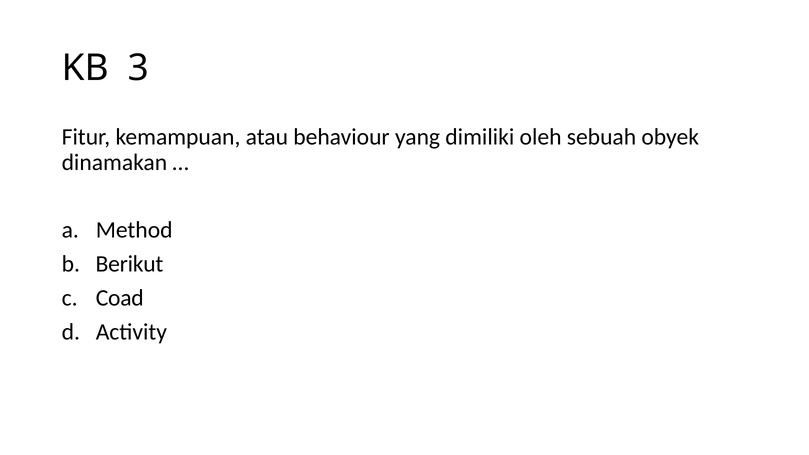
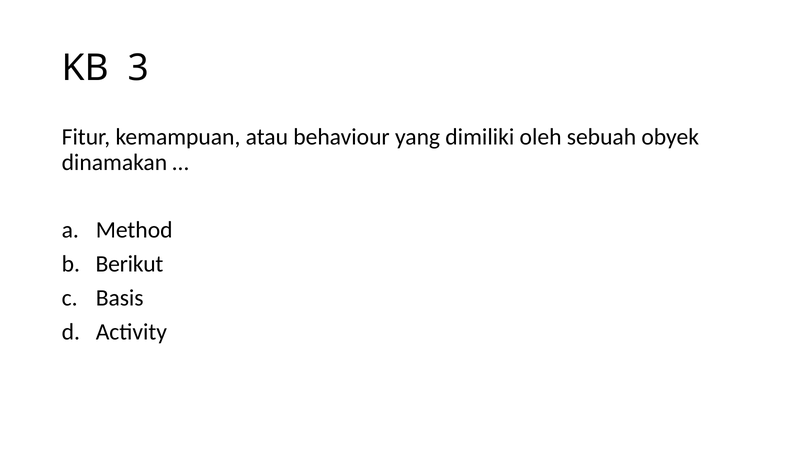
Coad: Coad -> Basis
